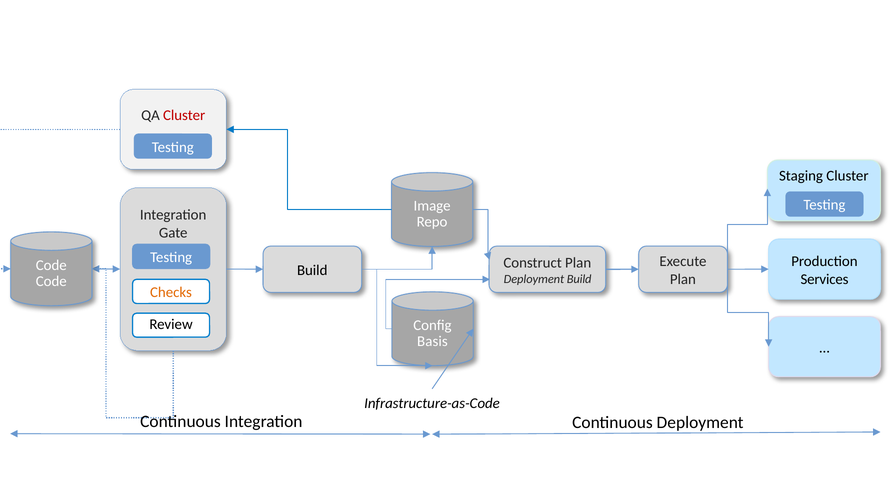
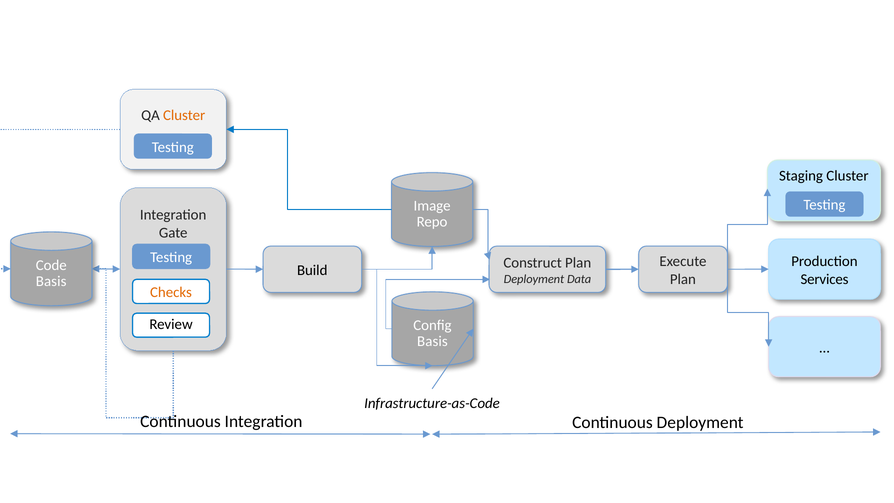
Cluster at (184, 115) colour: red -> orange
Deployment Build: Build -> Data
Code at (51, 281): Code -> Basis
